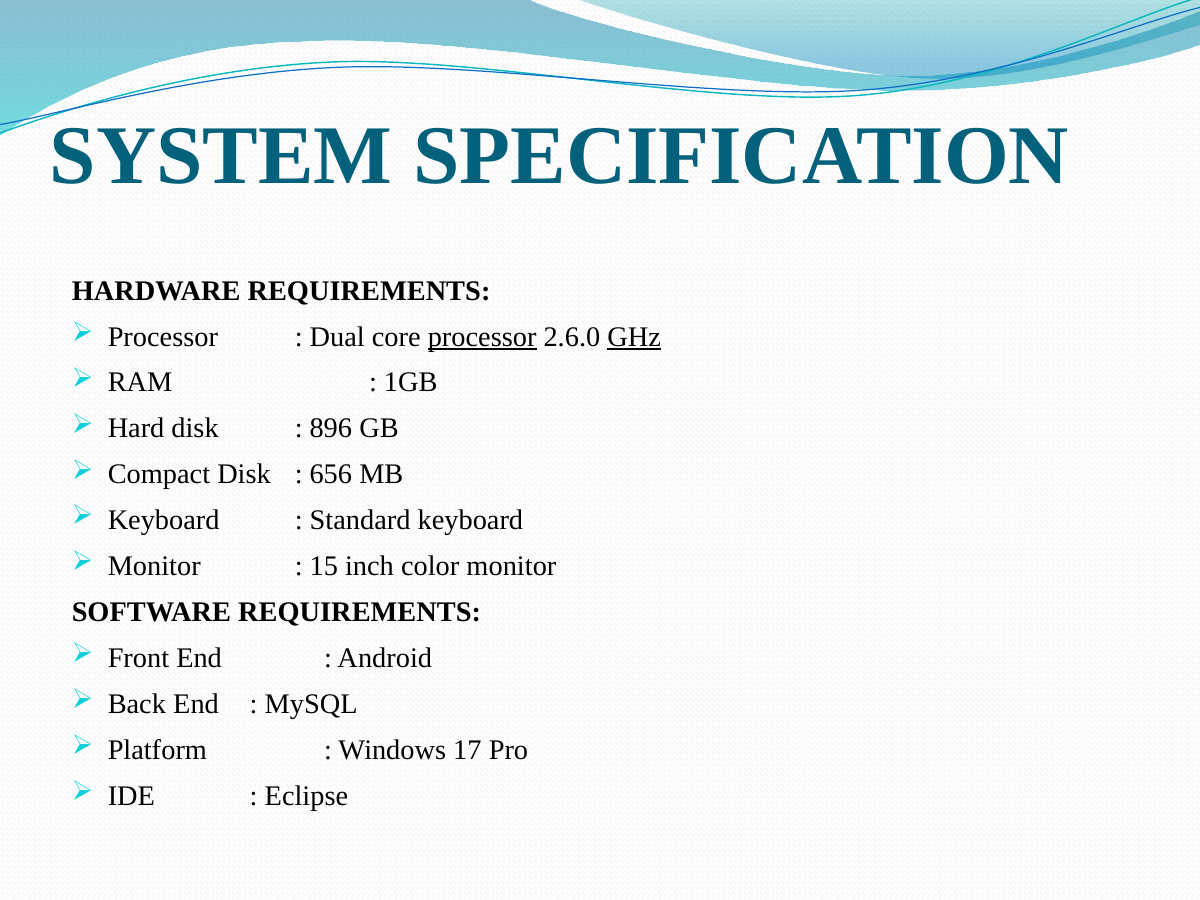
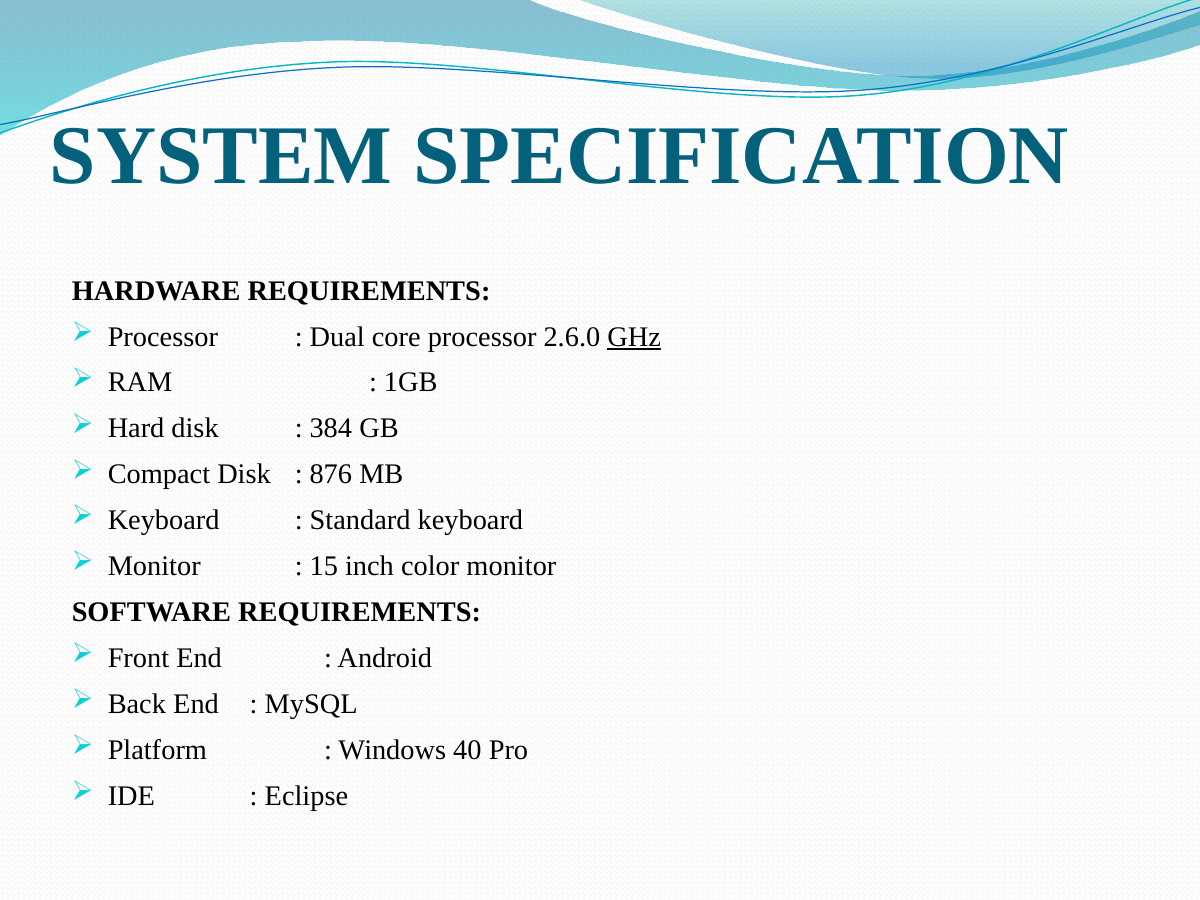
processor at (482, 337) underline: present -> none
896: 896 -> 384
656: 656 -> 876
17: 17 -> 40
